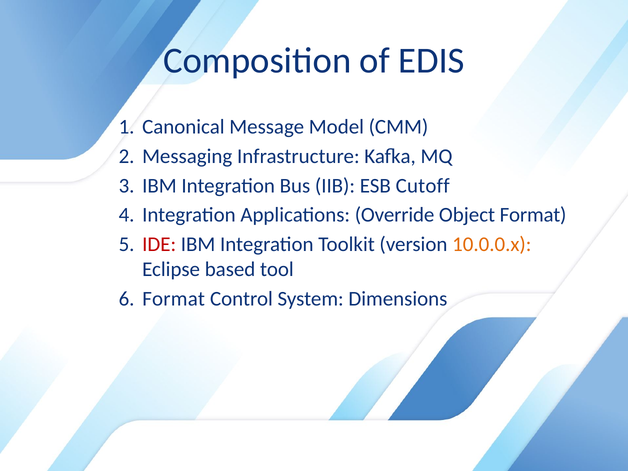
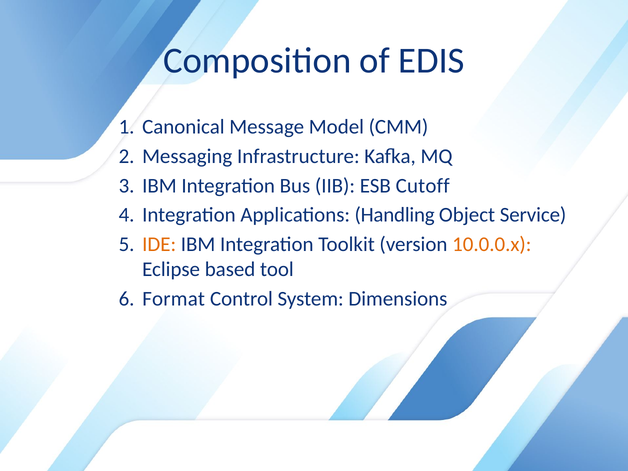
Override: Override -> Handling
Object Format: Format -> Service
IDE colour: red -> orange
